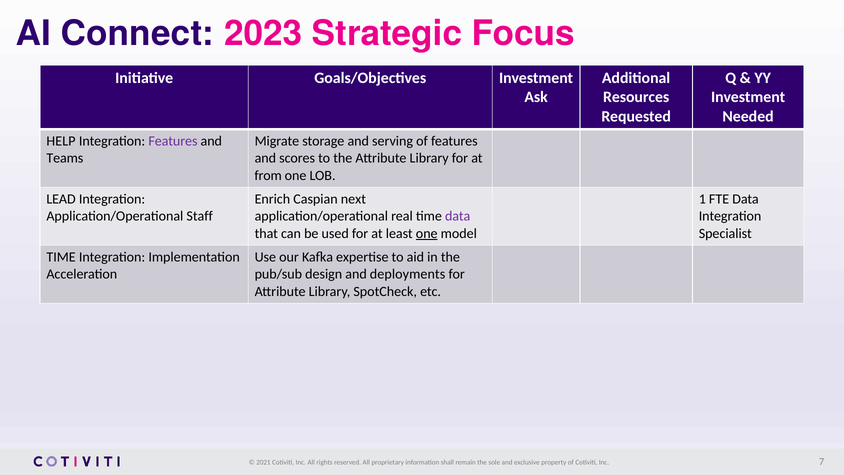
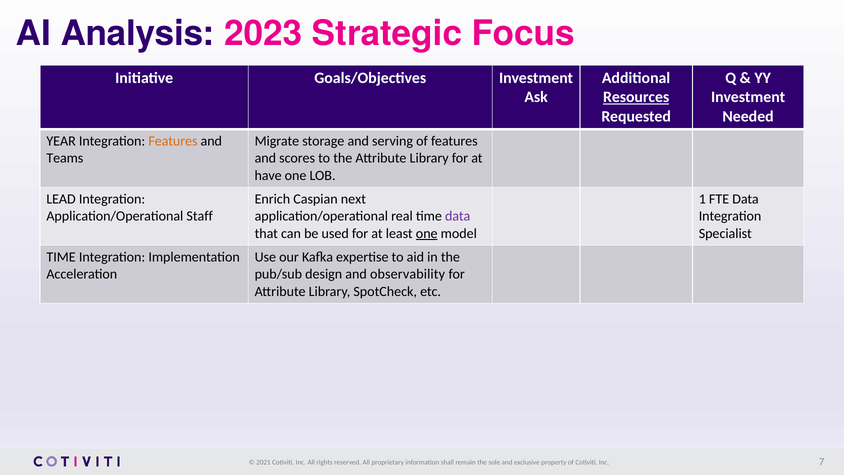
Connect: Connect -> Analysis
Resources underline: none -> present
HELP: HELP -> YEAR
Features at (173, 141) colour: purple -> orange
from: from -> have
deployments: deployments -> observability
